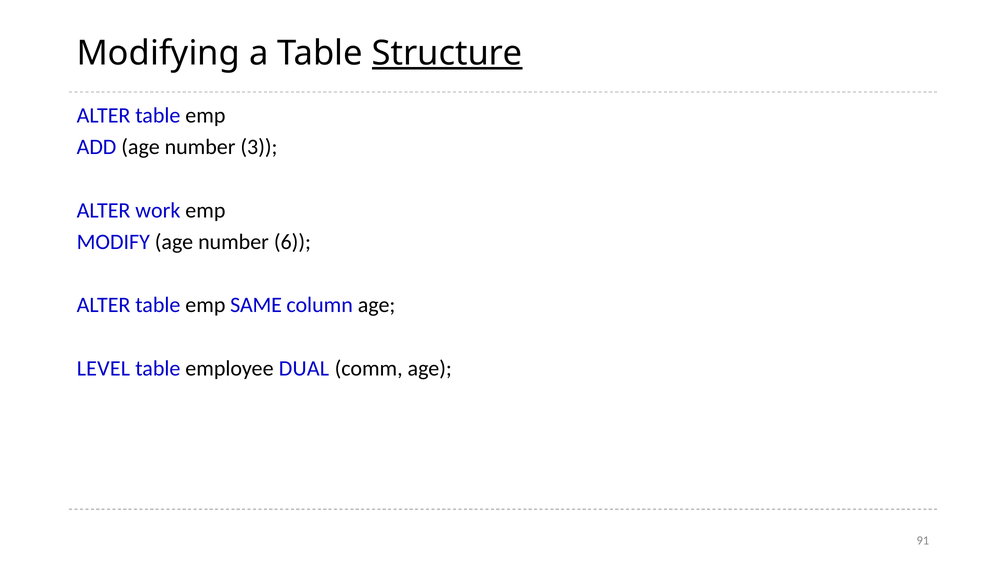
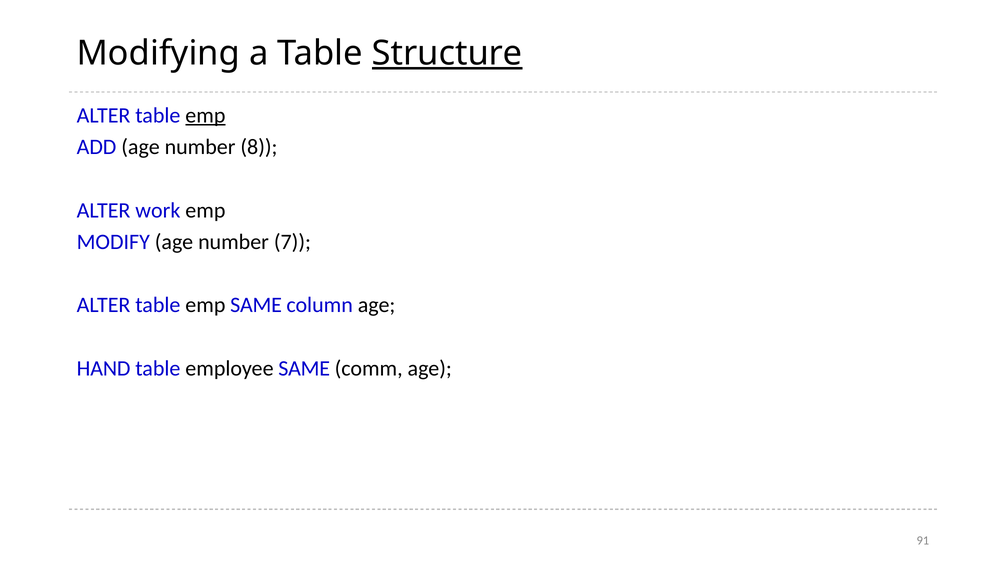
emp at (205, 115) underline: none -> present
3: 3 -> 8
6: 6 -> 7
LEVEL: LEVEL -> HAND
employee DUAL: DUAL -> SAME
